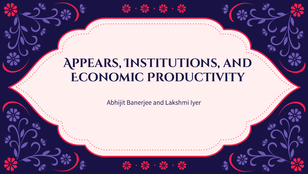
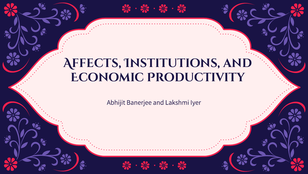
Appears: Appears -> Affects
